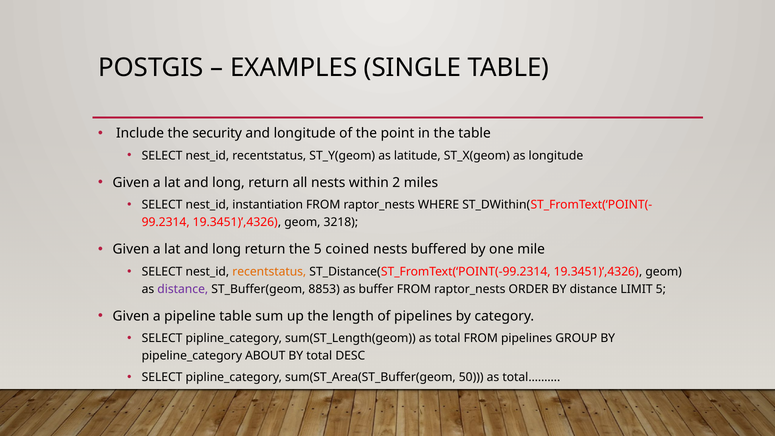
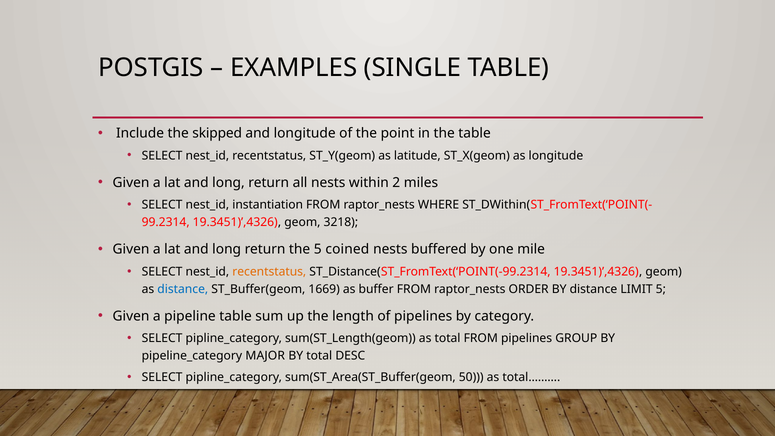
security: security -> skipped
distance at (183, 289) colour: purple -> blue
8853: 8853 -> 1669
ABOUT: ABOUT -> MAJOR
